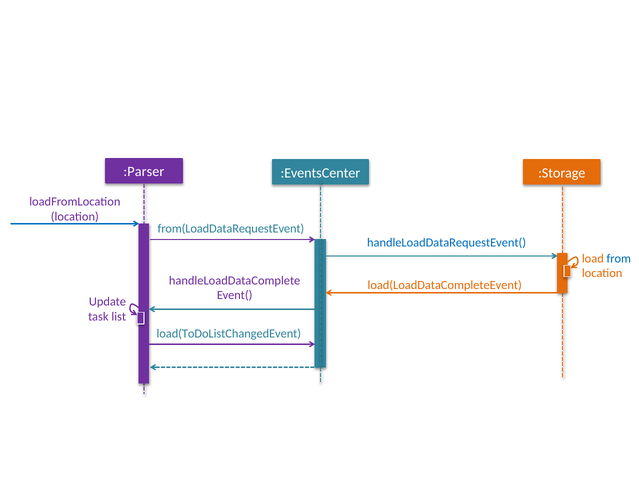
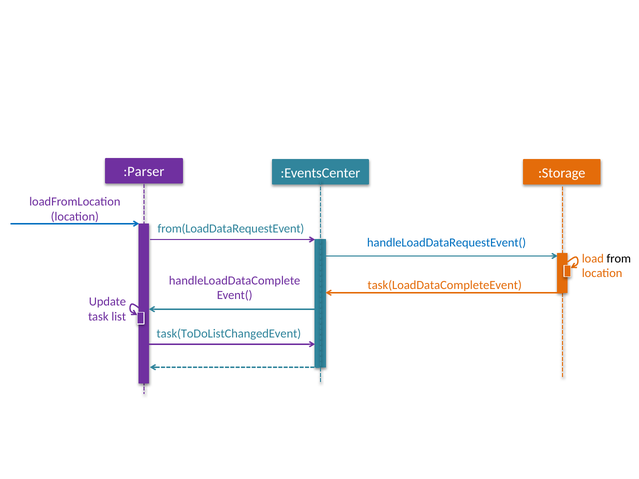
from colour: blue -> black
load(LoadDataCompleteEvent: load(LoadDataCompleteEvent -> task(LoadDataCompleteEvent
load(ToDoListChangedEvent: load(ToDoListChangedEvent -> task(ToDoListChangedEvent
